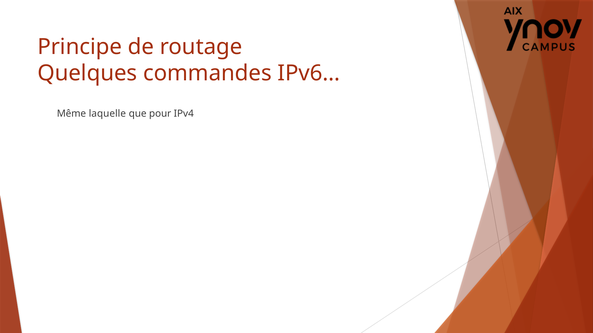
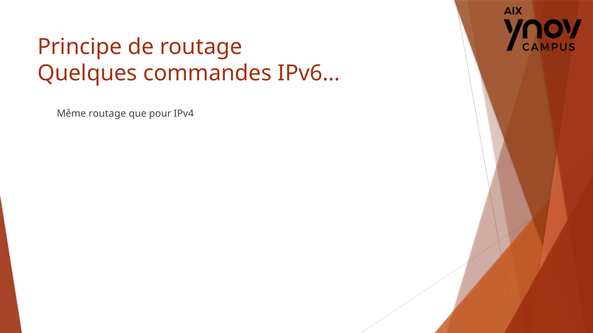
Même laquelle: laquelle -> routage
